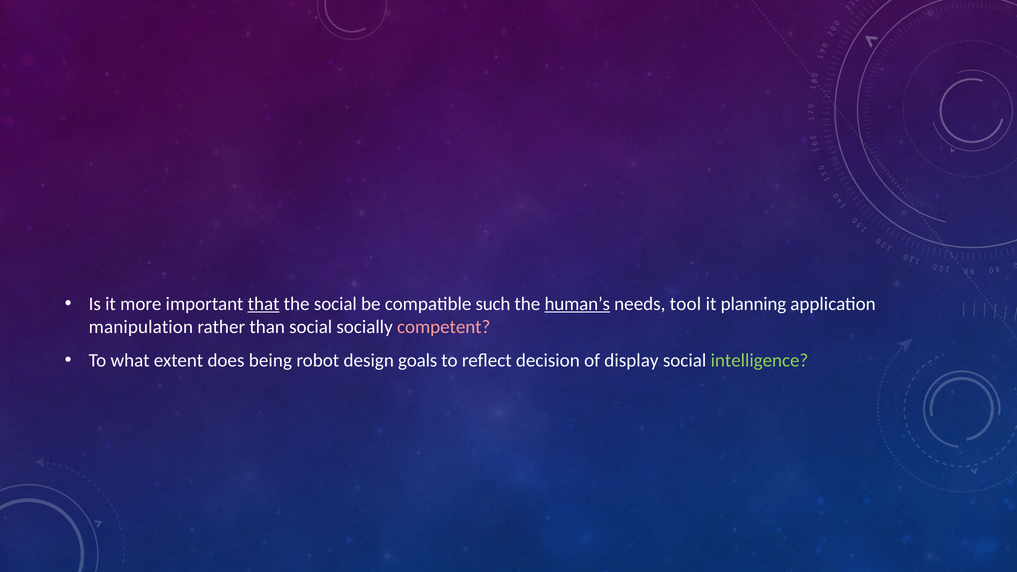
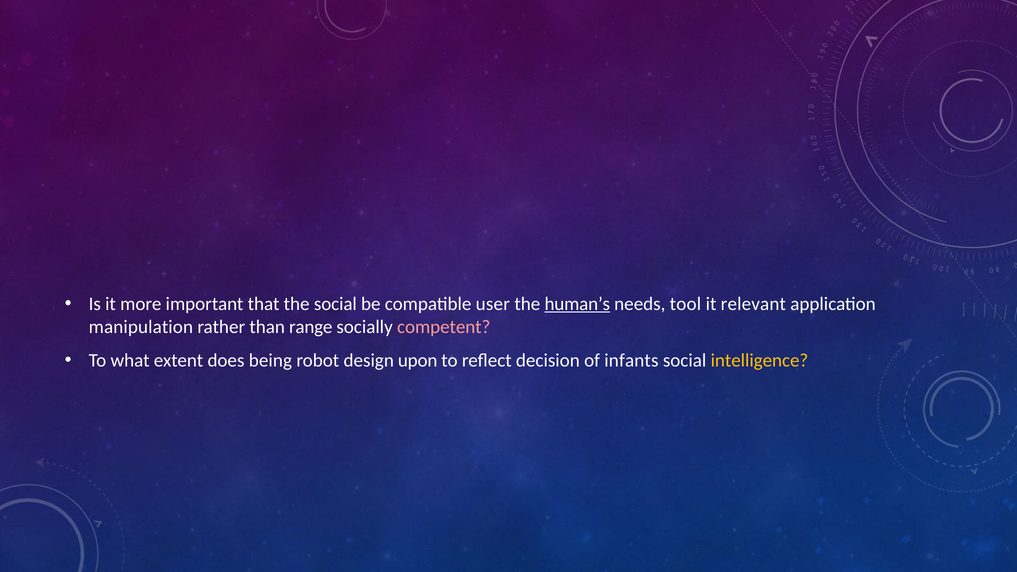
that underline: present -> none
such: such -> user
planning: planning -> relevant
than social: social -> range
goals: goals -> upon
display: display -> infants
intelligence colour: light green -> yellow
